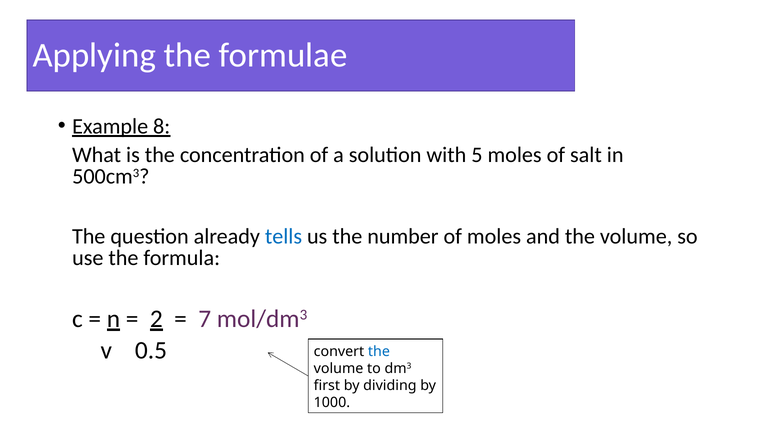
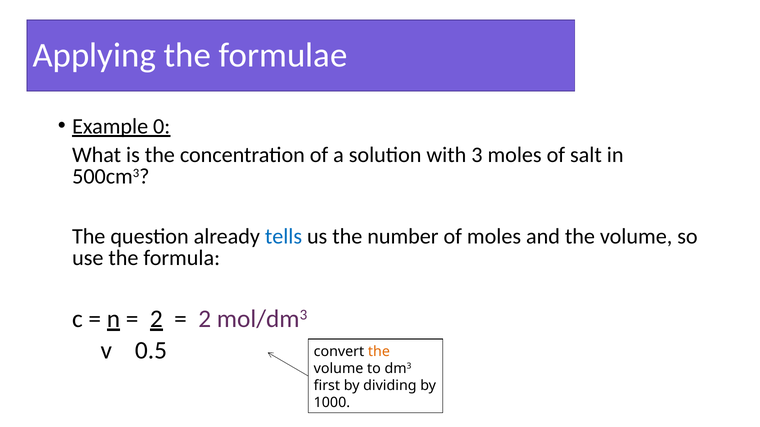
8: 8 -> 0
5: 5 -> 3
7 at (205, 319): 7 -> 2
the at (379, 352) colour: blue -> orange
